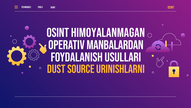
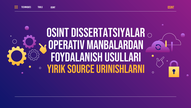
Himoyalanmagan: Himoyalanmagan -> Dissertatsiyalar
Dust: Dust -> Yirik
